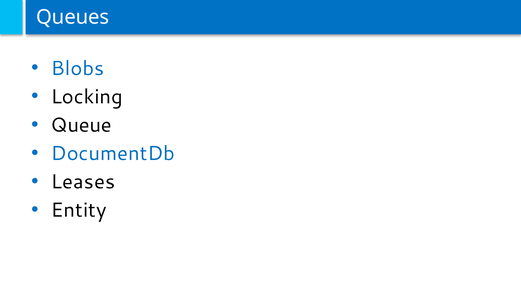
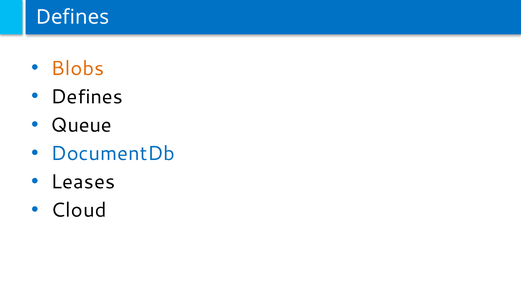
Queues at (73, 17): Queues -> Defines
Blobs colour: blue -> orange
Locking at (87, 97): Locking -> Defines
Entity: Entity -> Cloud
